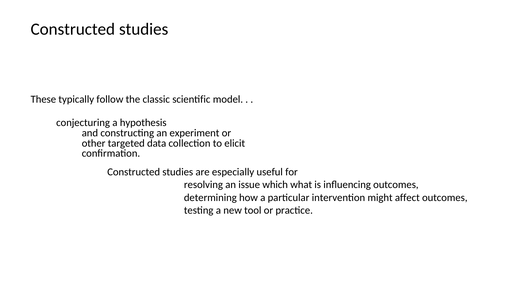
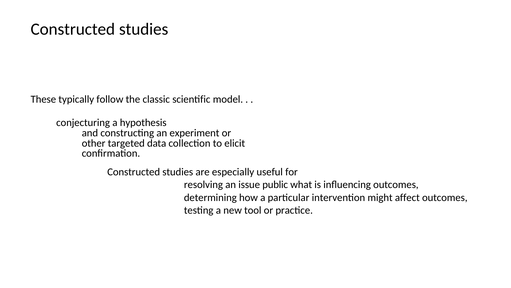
which: which -> public
